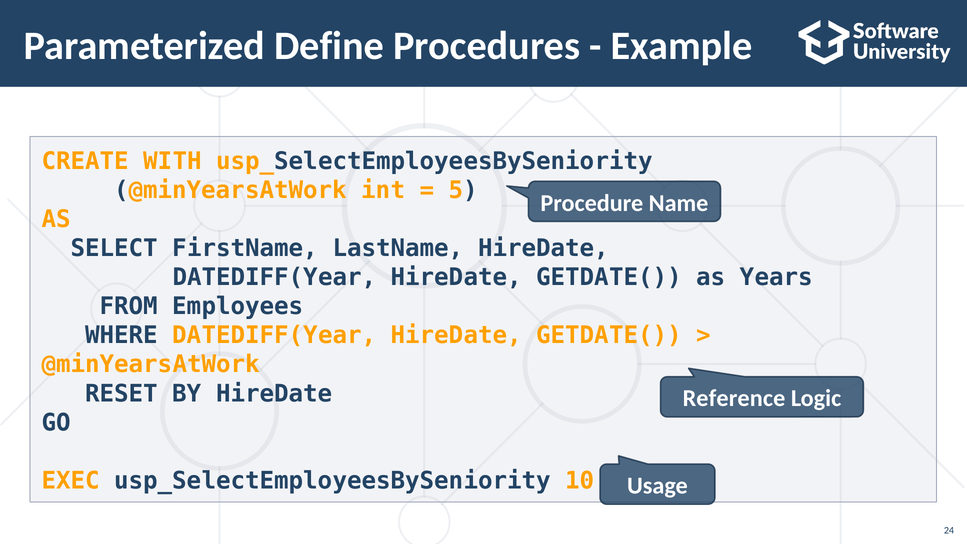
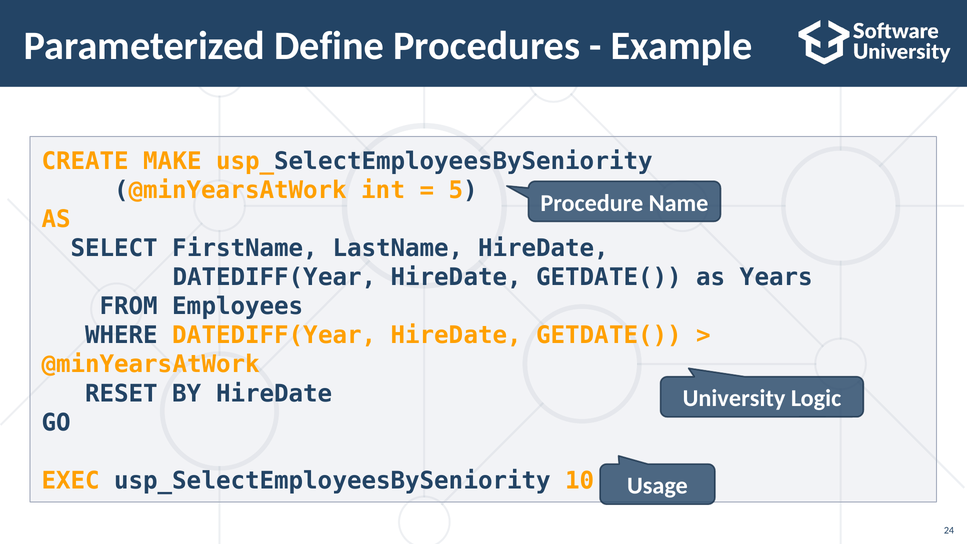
WITH: WITH -> MAKE
Reference: Reference -> University
